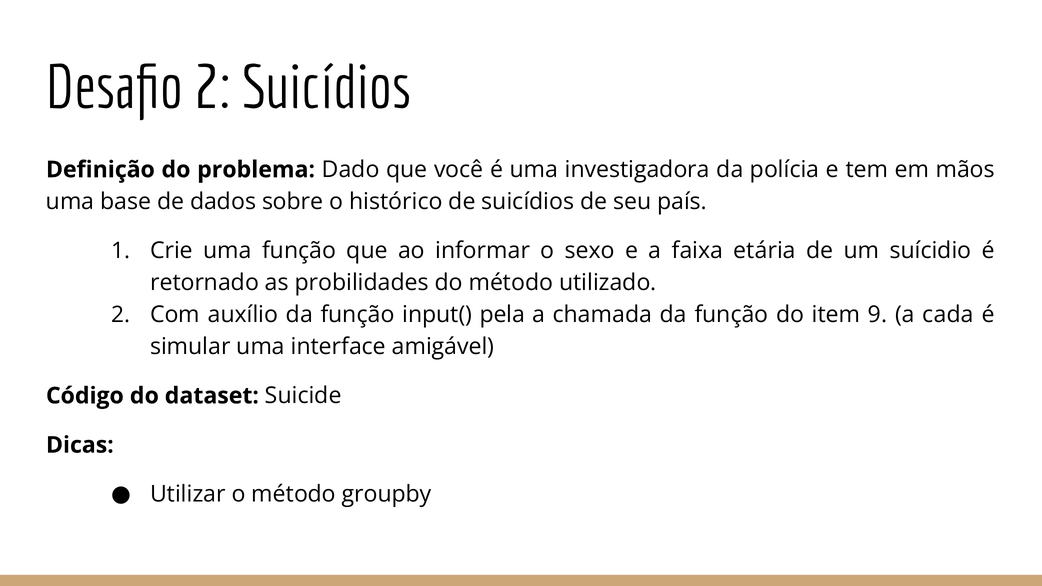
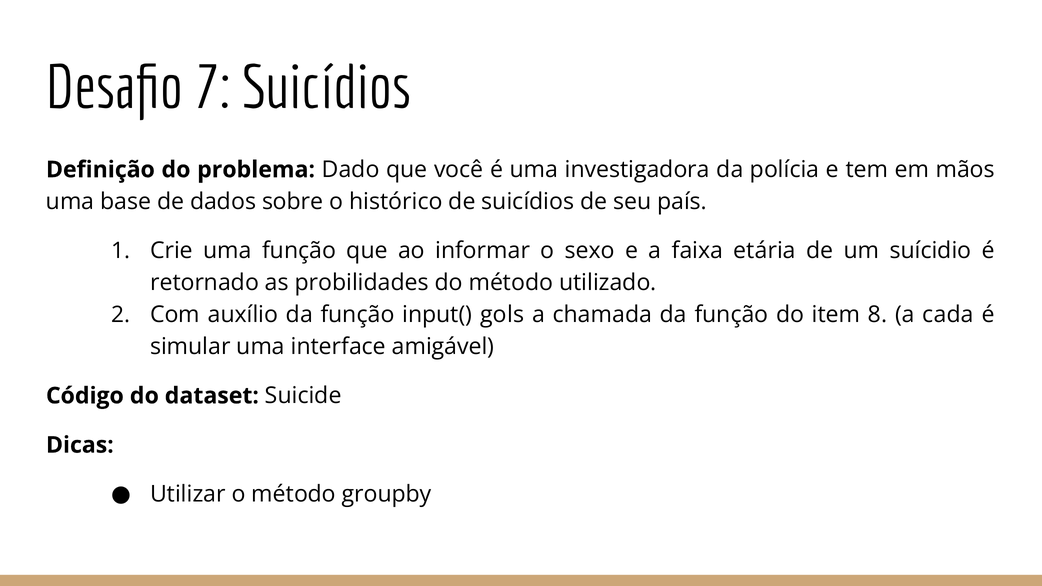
Desafio 2: 2 -> 7
pela: pela -> gols
9: 9 -> 8
